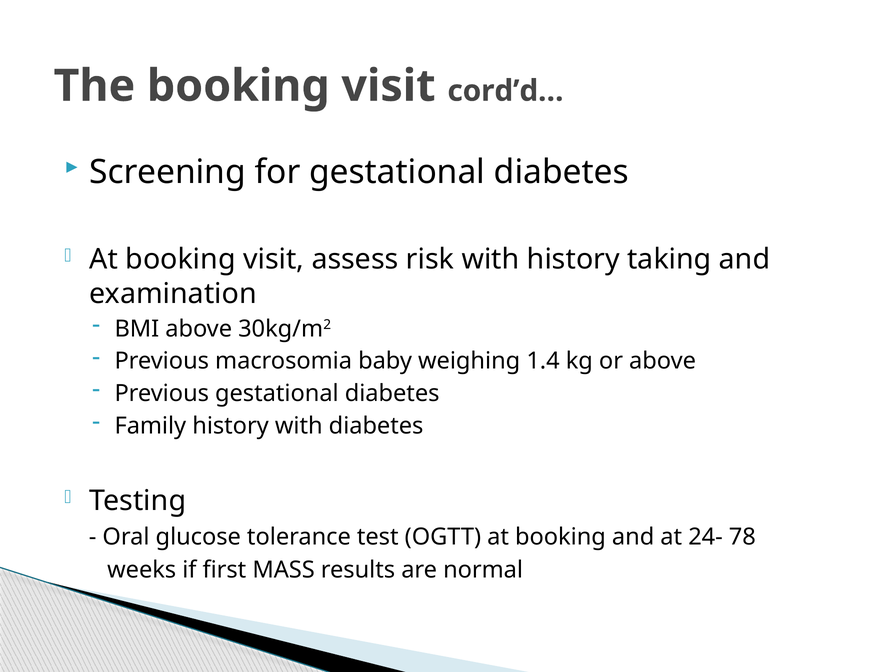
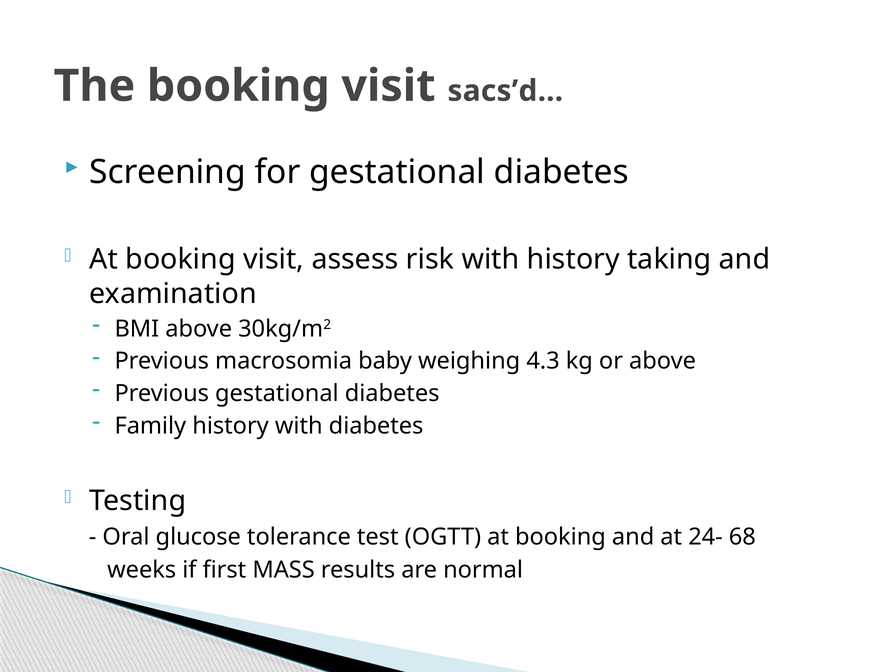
cord’d…: cord’d… -> sacs’d…
1.4: 1.4 -> 4.3
78: 78 -> 68
